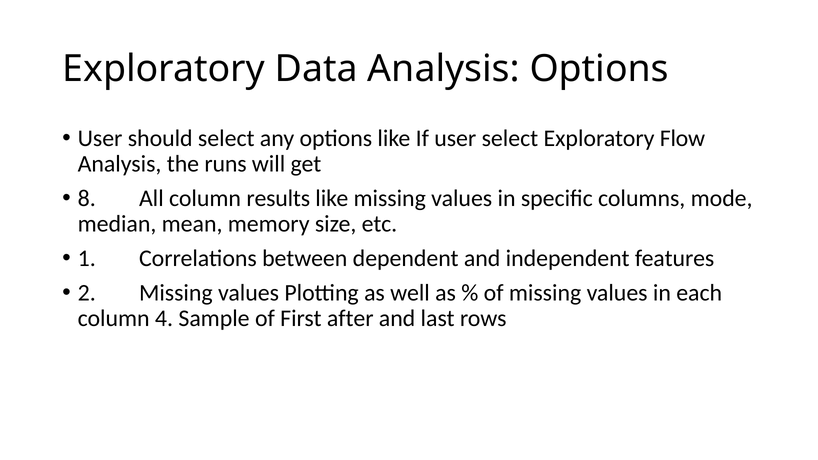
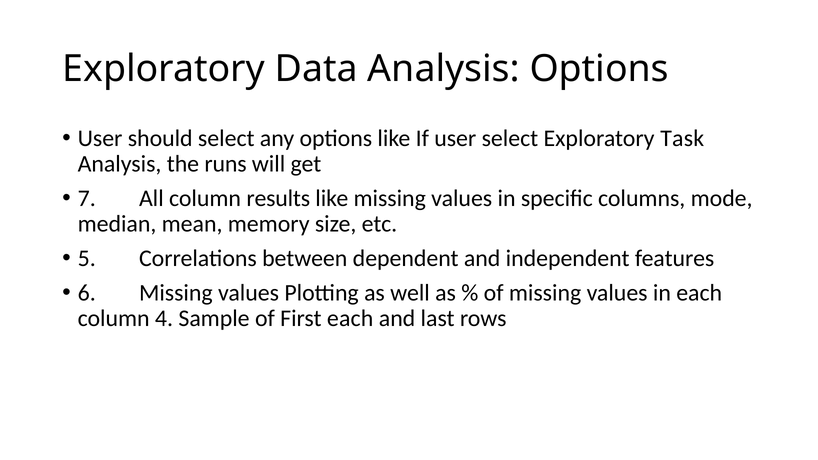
Flow: Flow -> Task
8: 8 -> 7
1: 1 -> 5
2: 2 -> 6
First after: after -> each
